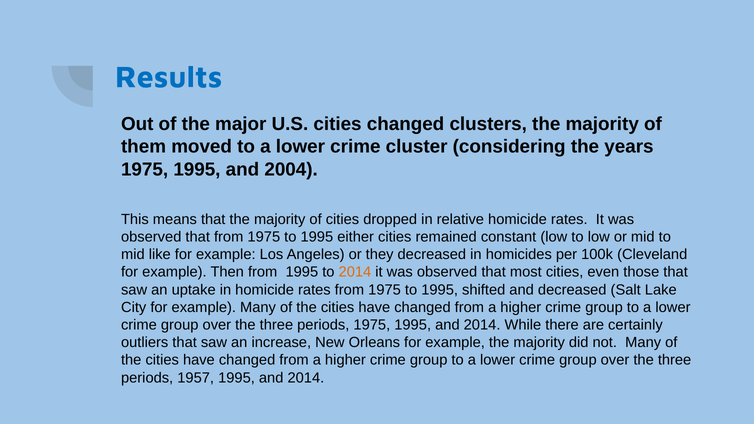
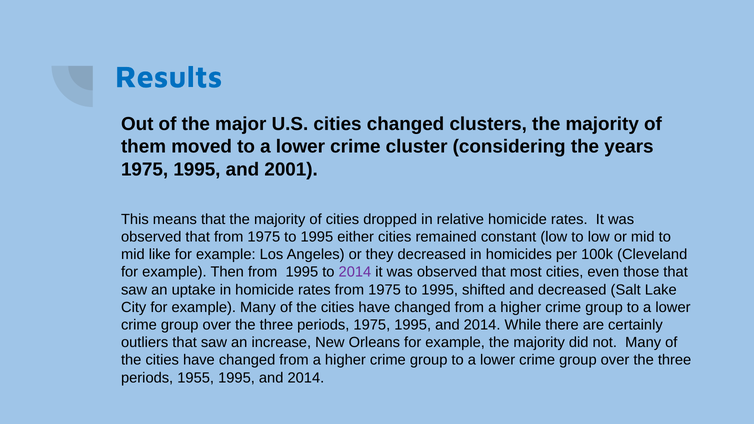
2004: 2004 -> 2001
2014 at (355, 272) colour: orange -> purple
1957: 1957 -> 1955
